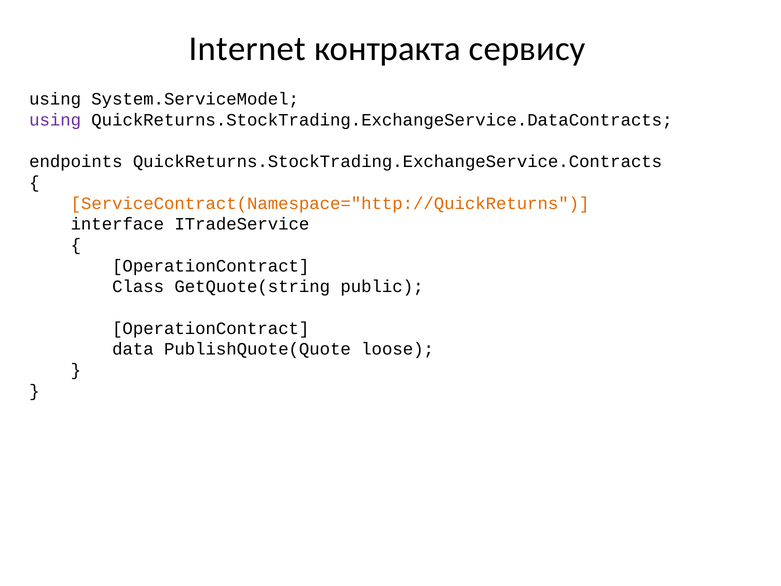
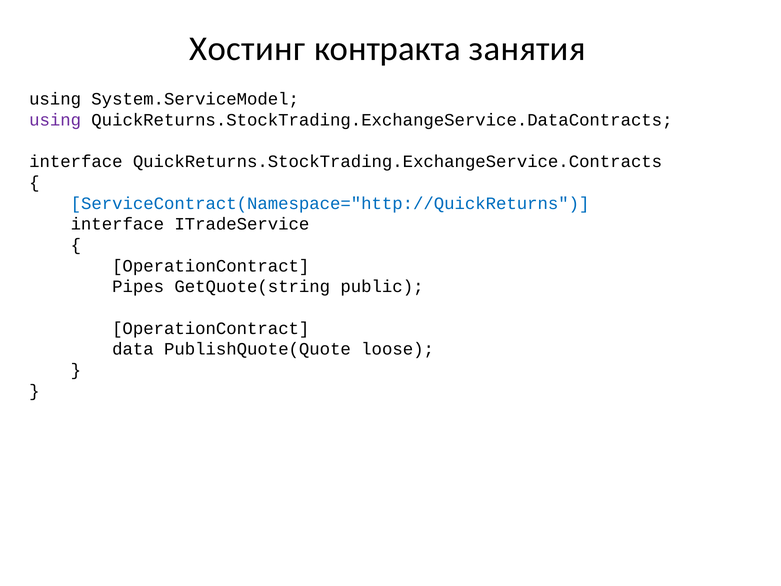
Internet: Internet -> Хостинг
сервису: сервису -> занятия
endpoints at (76, 162): endpoints -> interface
ServiceContract(Namespace="http://QuickReturns colour: orange -> blue
Class: Class -> Pipes
